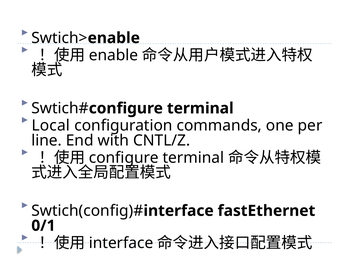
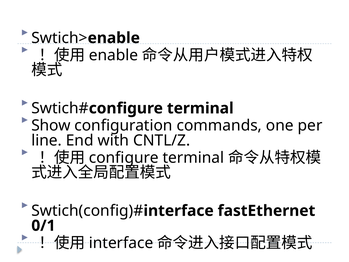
Local: Local -> Show
